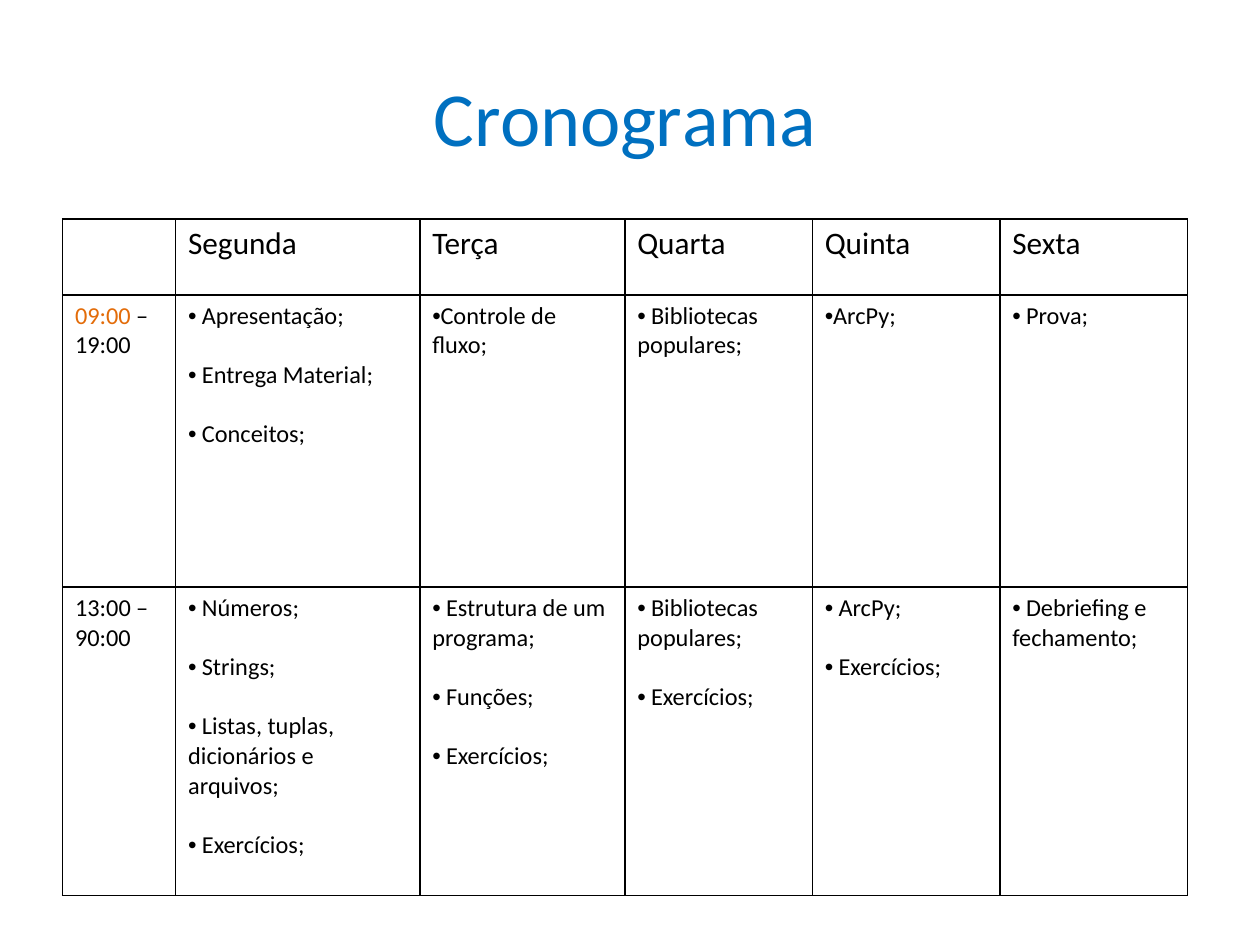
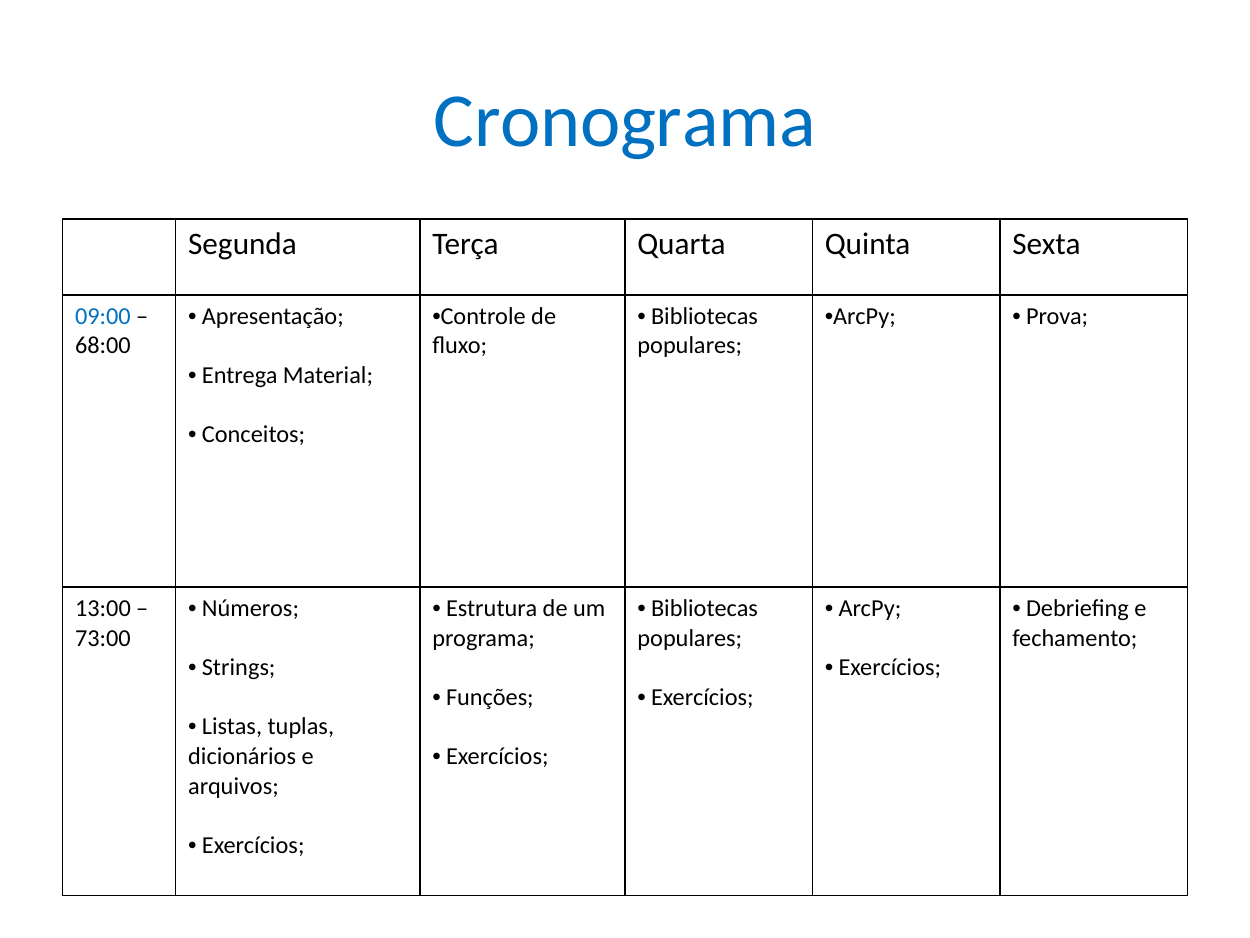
09:00 colour: orange -> blue
19:00: 19:00 -> 68:00
90:00: 90:00 -> 73:00
